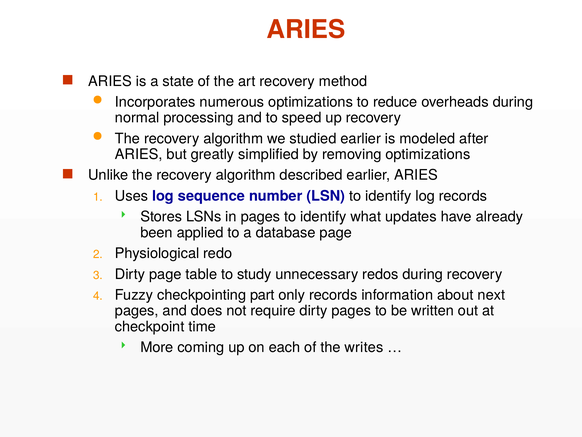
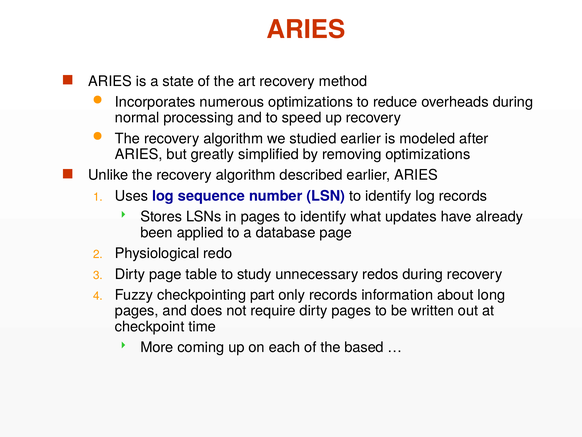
next: next -> long
writes: writes -> based
